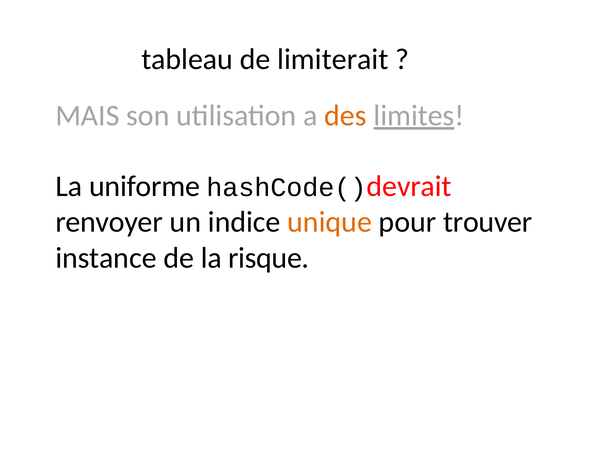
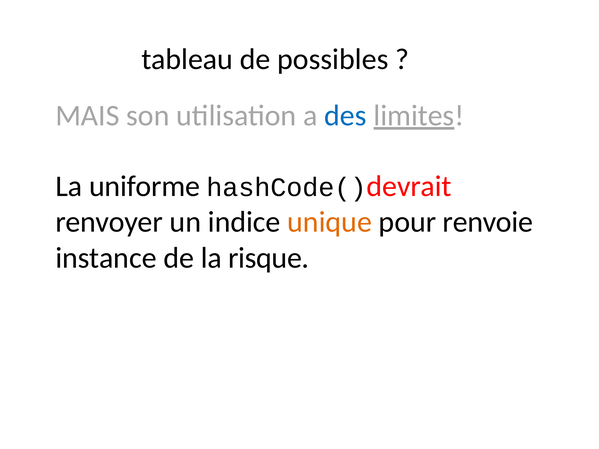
limiterait: limiterait -> possibles
des colour: orange -> blue
trouver: trouver -> renvoie
